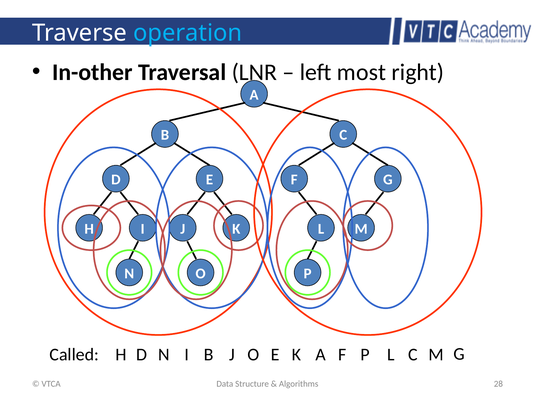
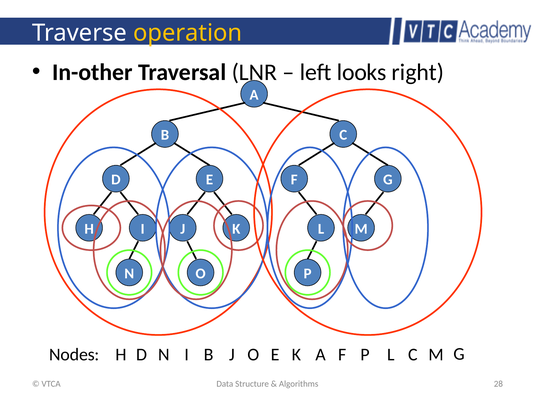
operation colour: light blue -> yellow
most: most -> looks
Called: Called -> Nodes
